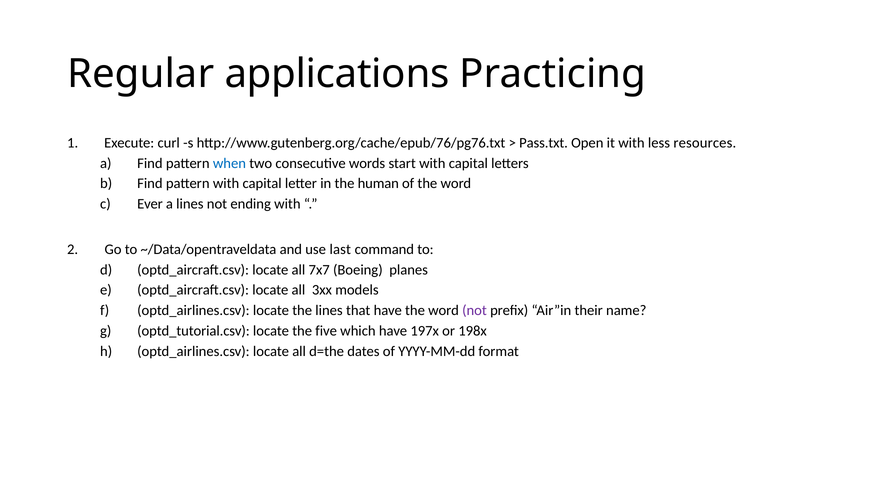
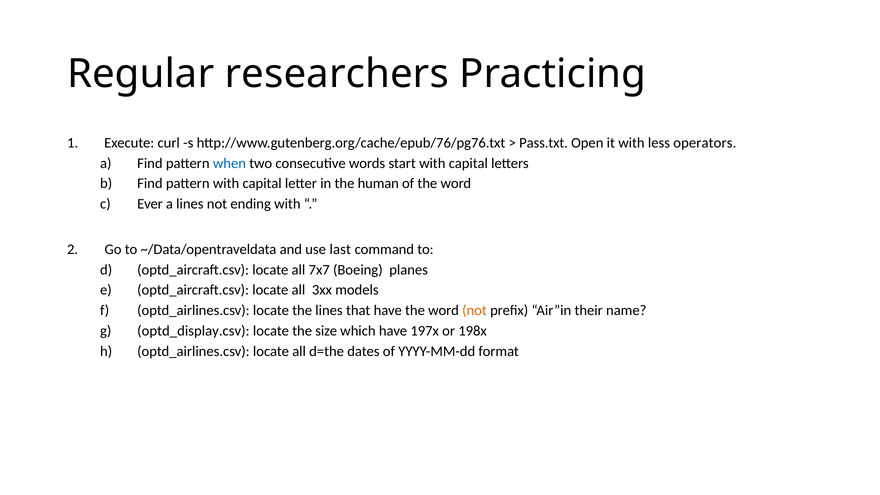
applications: applications -> researchers
resources: resources -> operators
not at (474, 310) colour: purple -> orange
optd_tutorial.csv: optd_tutorial.csv -> optd_display.csv
five: five -> size
